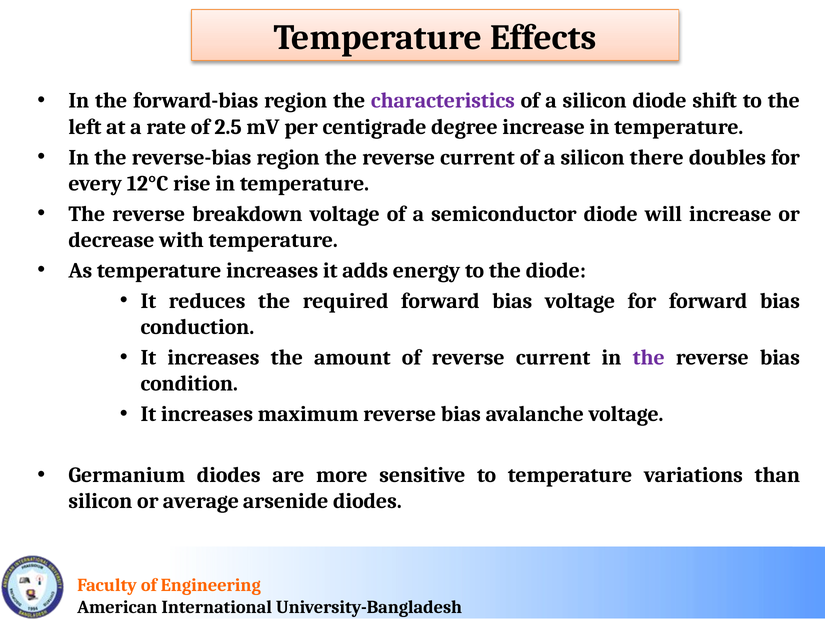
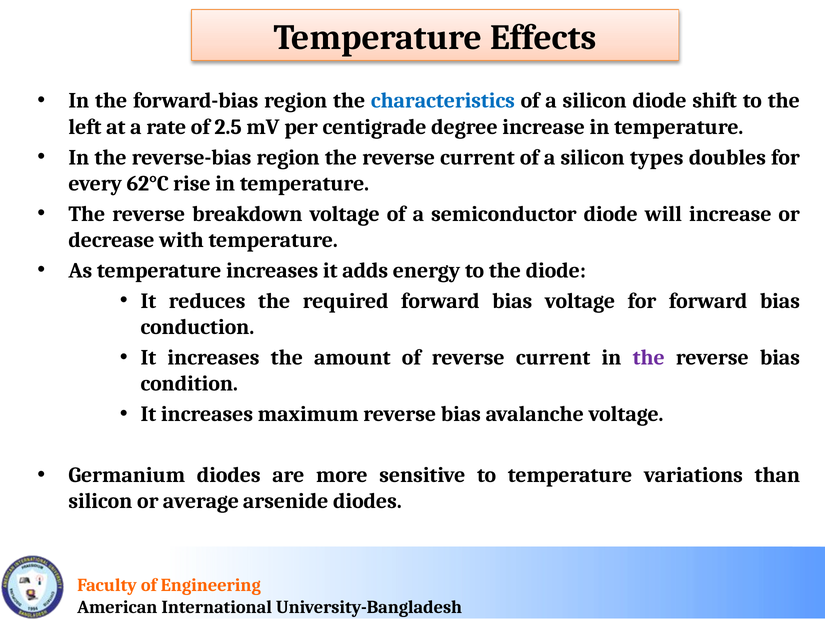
characteristics colour: purple -> blue
there: there -> types
12°C: 12°C -> 62°C
